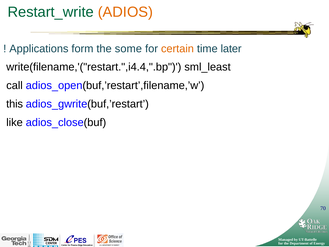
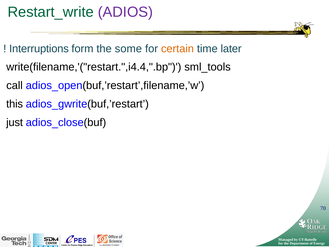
ADIOS colour: orange -> purple
Applications: Applications -> Interruptions
sml_least: sml_least -> sml_tools
like: like -> just
